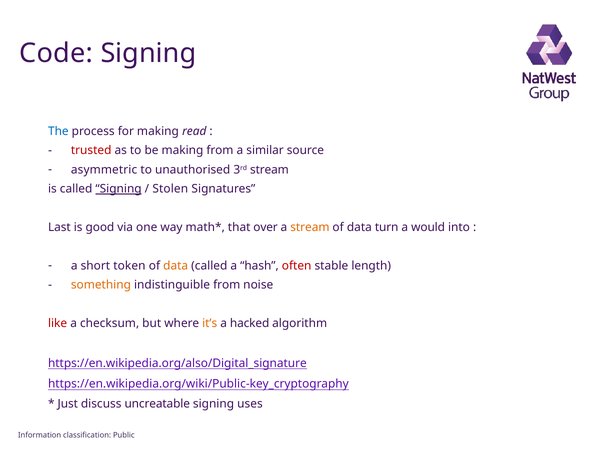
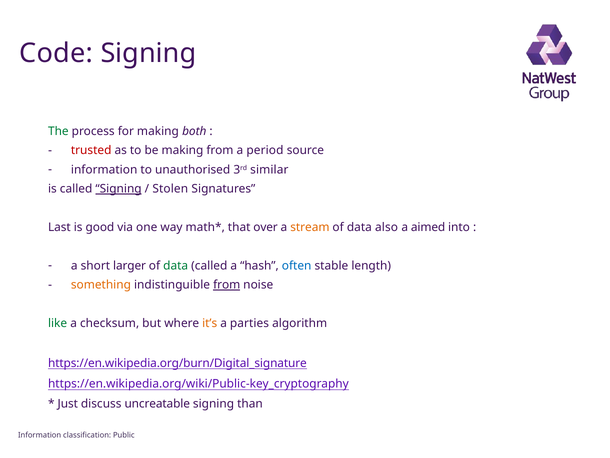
The colour: blue -> green
read: read -> both
similar: similar -> period
asymmetric at (104, 170): asymmetric -> information
3rd stream: stream -> similar
turn: turn -> also
would: would -> aimed
token: token -> larger
data at (176, 265) colour: orange -> green
often colour: red -> blue
from at (227, 285) underline: none -> present
like colour: red -> green
hacked: hacked -> parties
https://en.wikipedia.org/also/Digital_signature: https://en.wikipedia.org/also/Digital_signature -> https://en.wikipedia.org/burn/Digital_signature
uses: uses -> than
